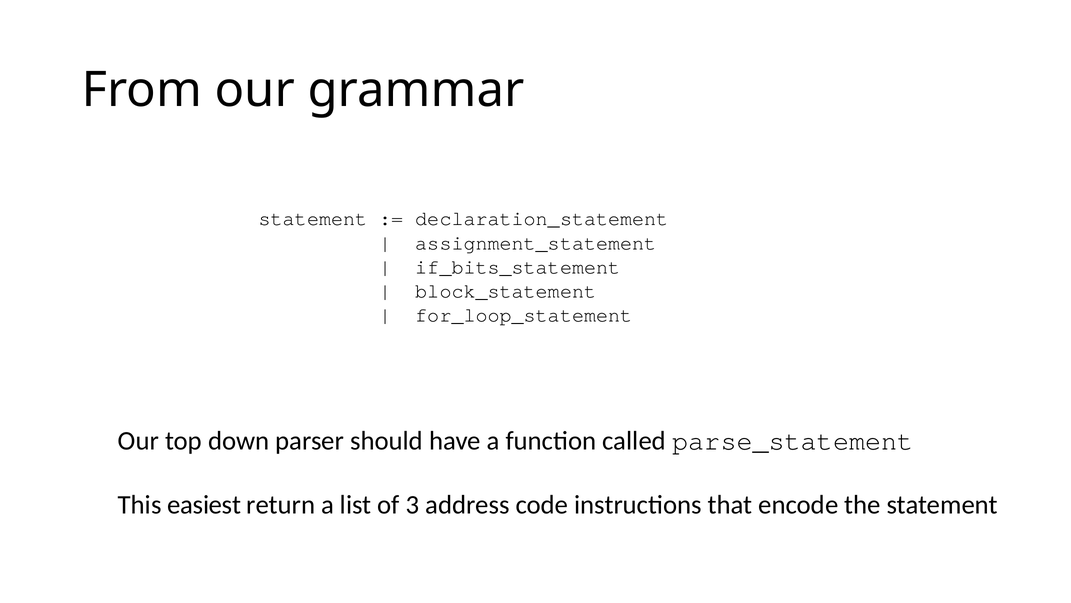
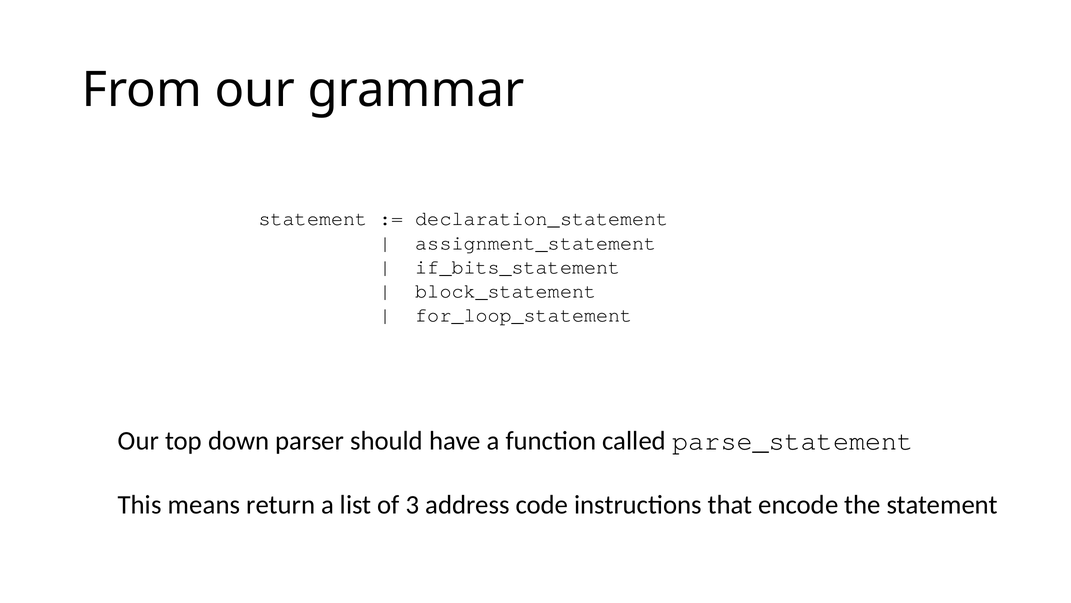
easiest: easiest -> means
